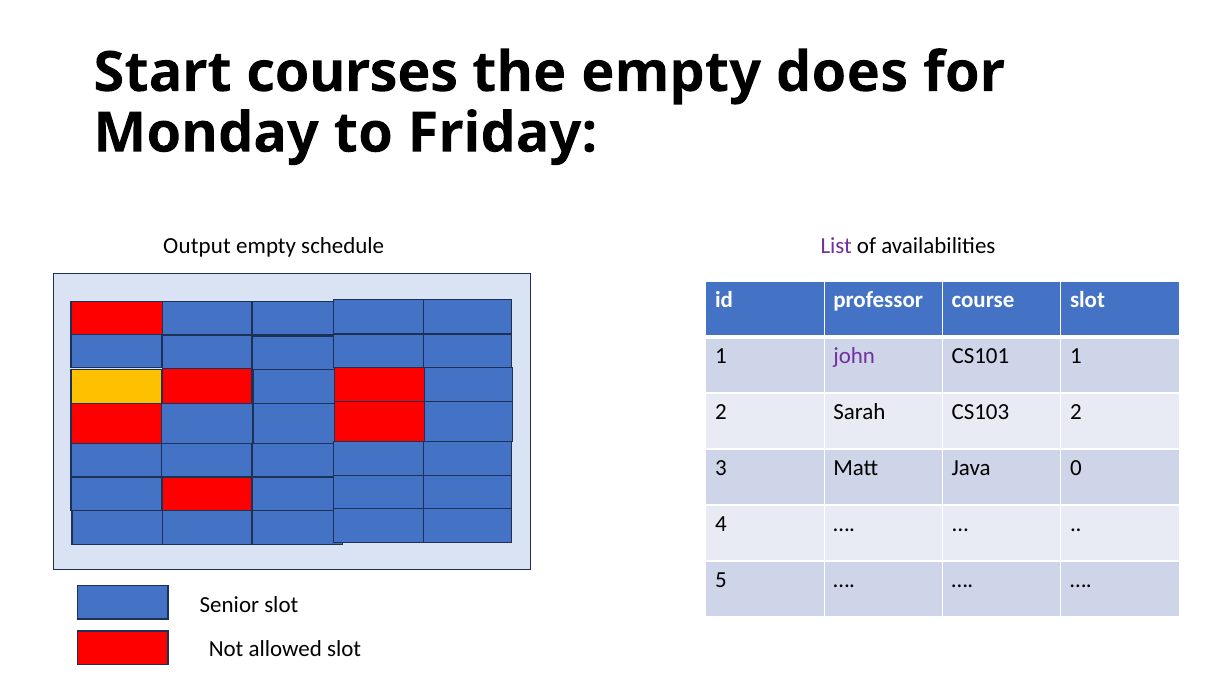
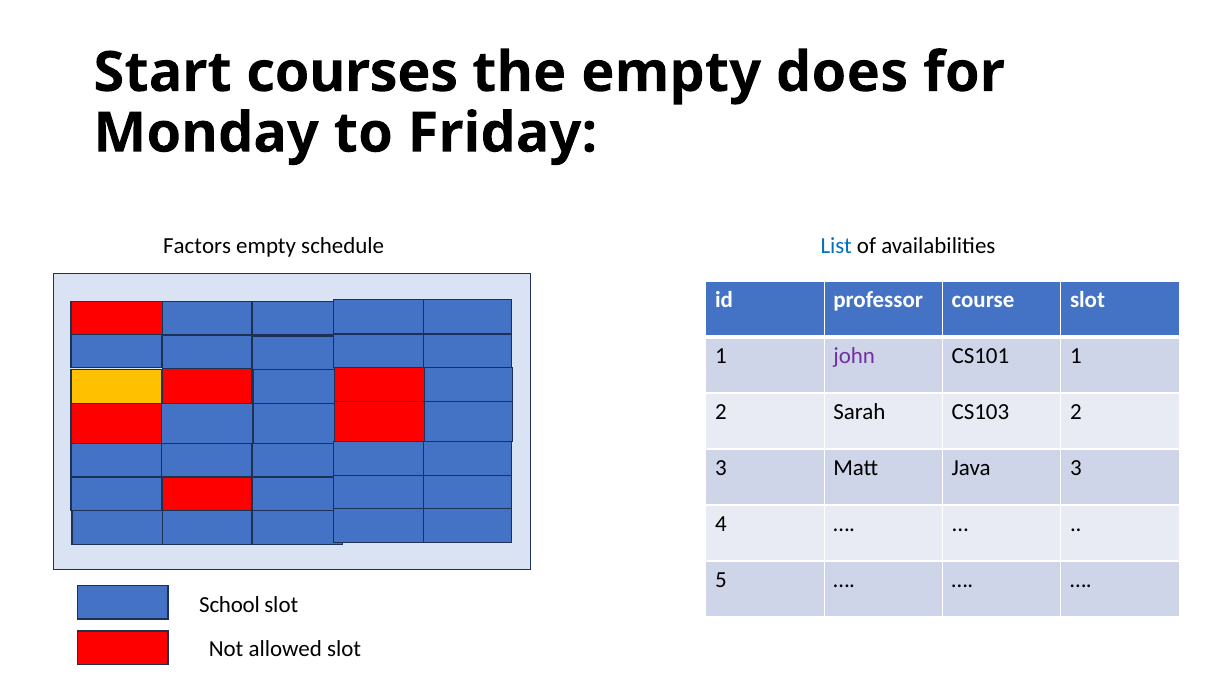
Output: Output -> Factors
List colour: purple -> blue
Java 0: 0 -> 3
Senior: Senior -> School
